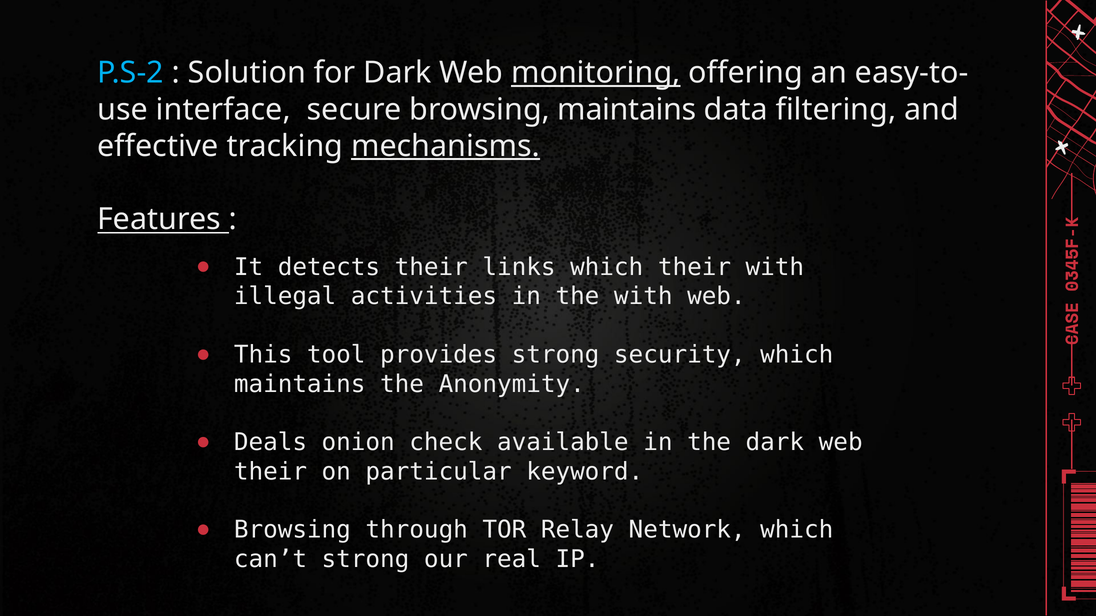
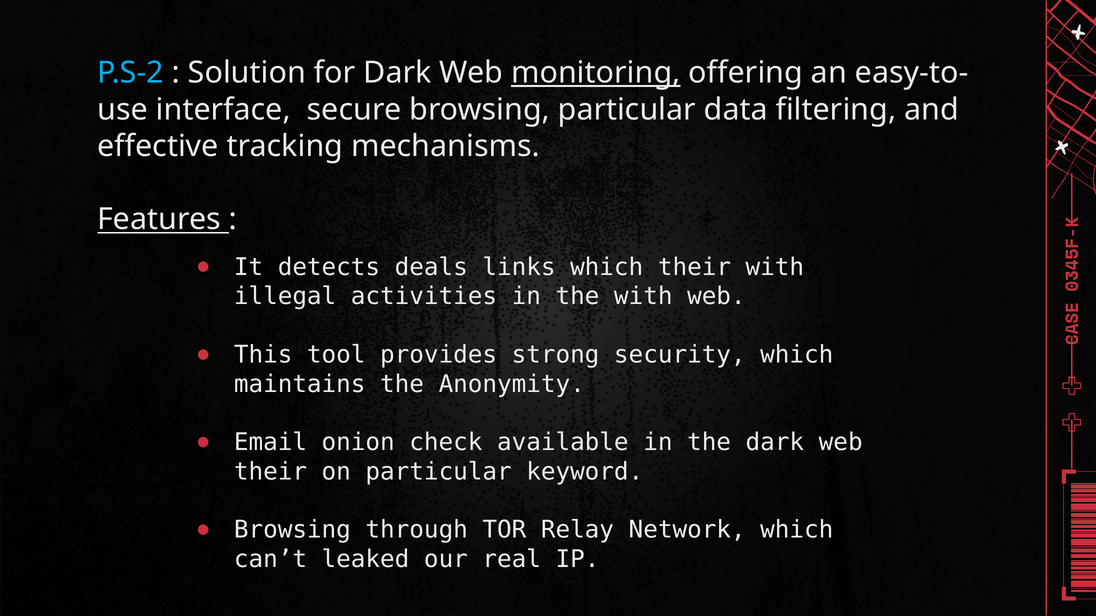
browsing maintains: maintains -> particular
mechanisms underline: present -> none
detects their: their -> deals
Deals: Deals -> Email
can’t strong: strong -> leaked
